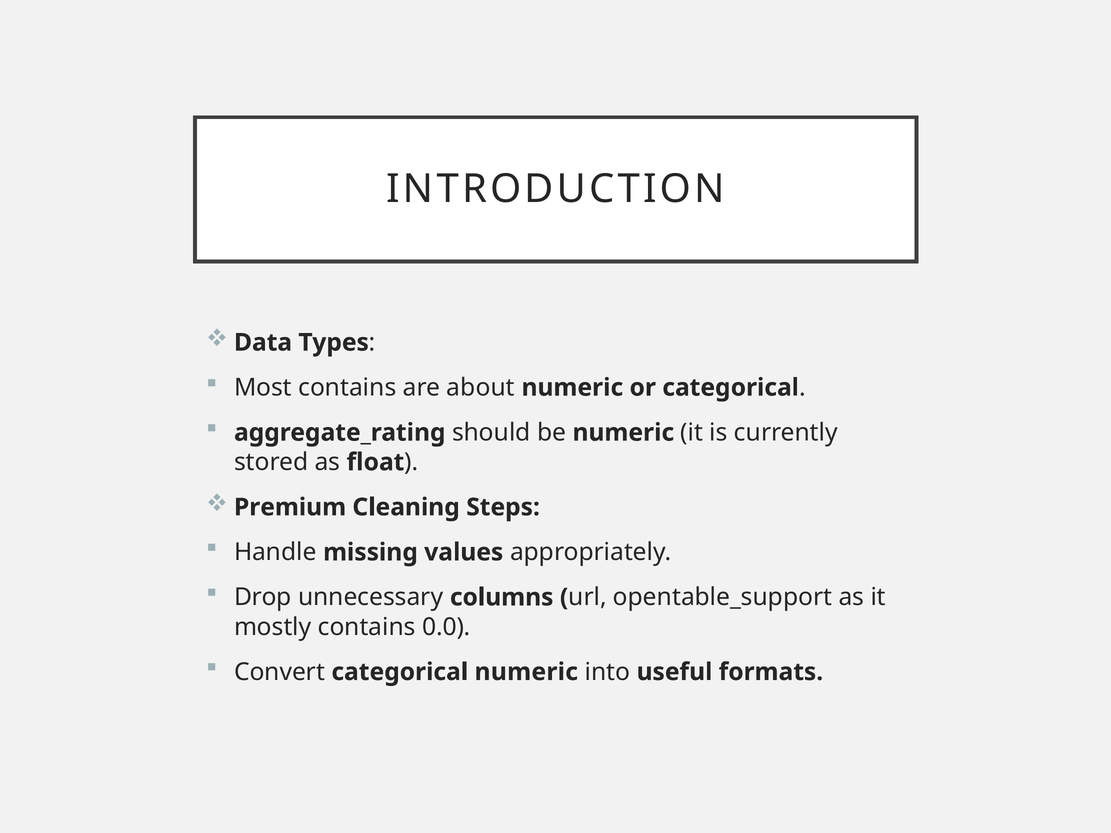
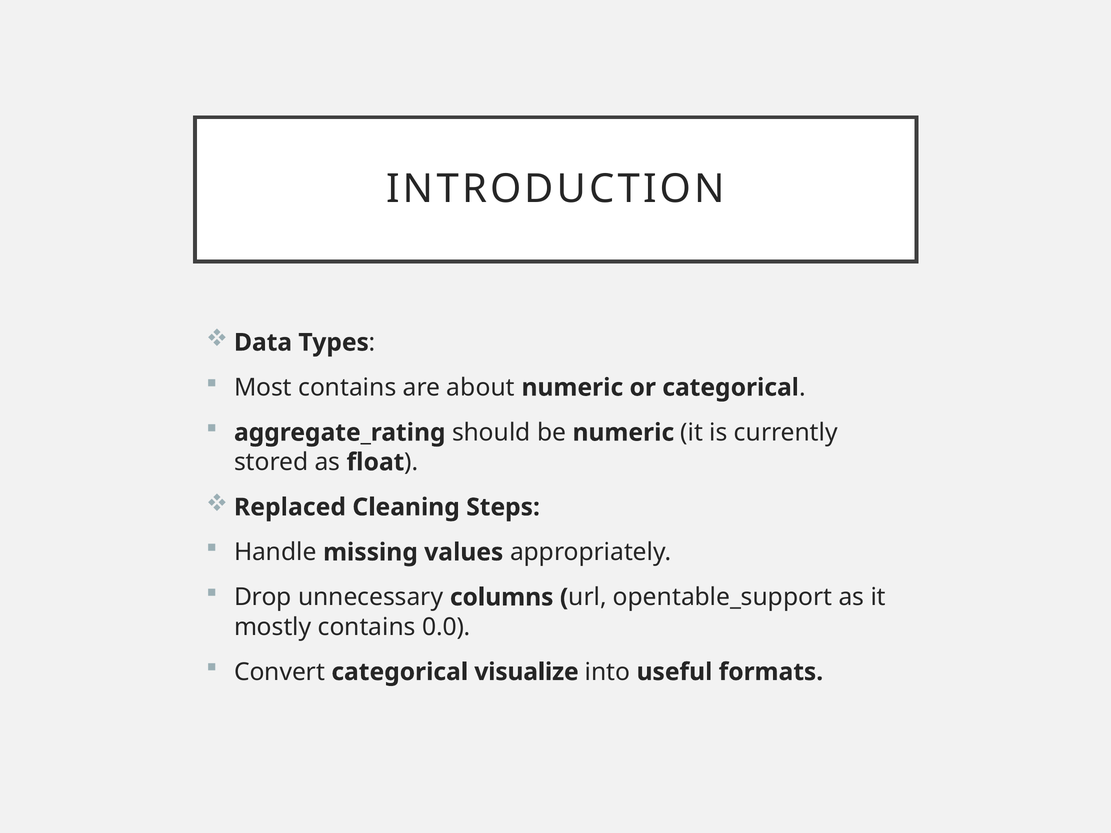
Premium: Premium -> Replaced
categorical numeric: numeric -> visualize
